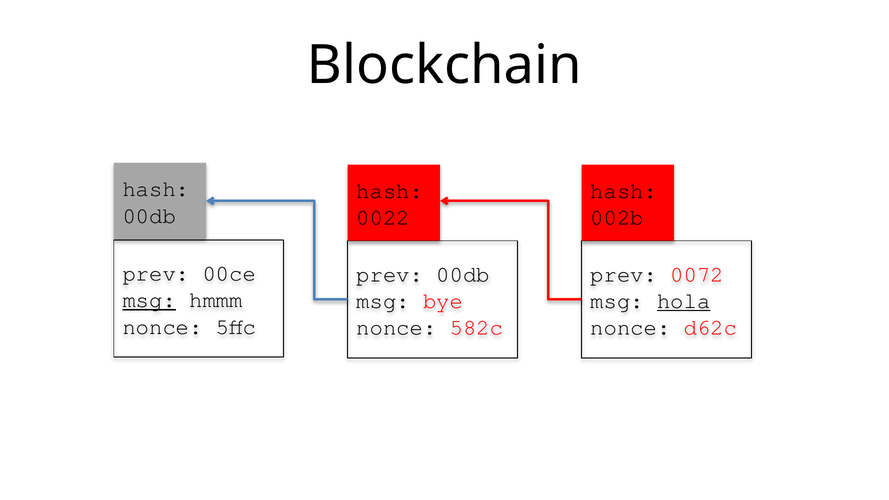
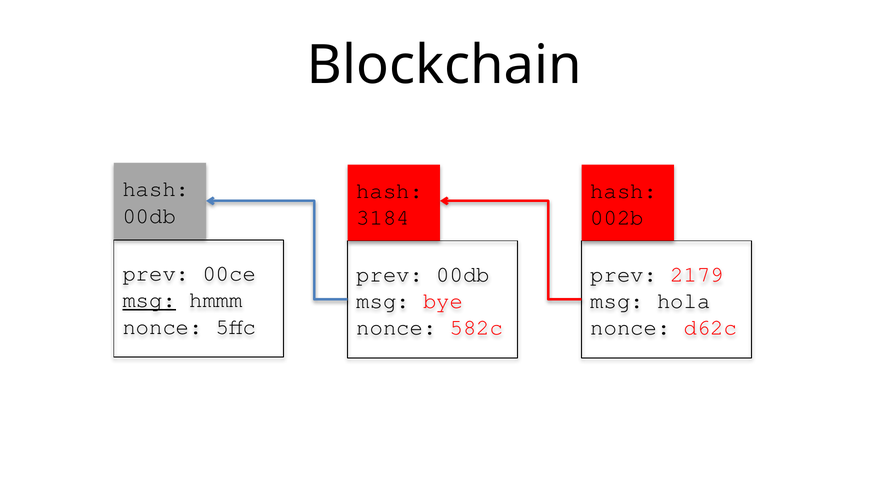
0022: 0022 -> 3184
0072: 0072 -> 2179
hola underline: present -> none
